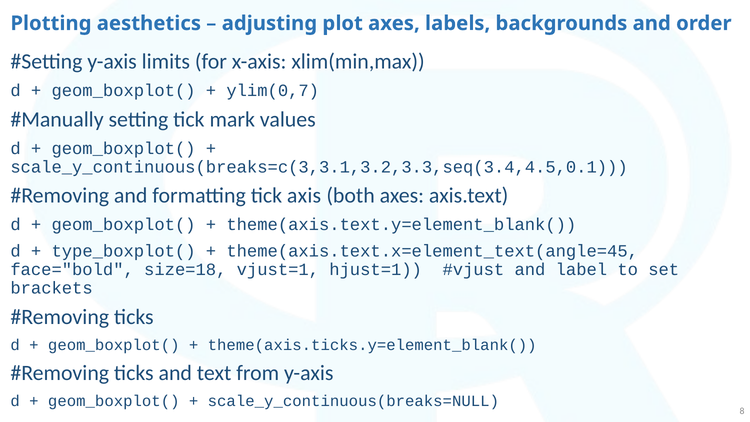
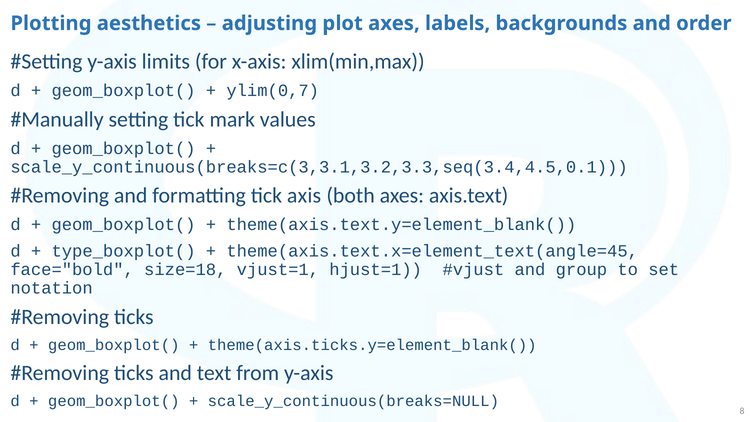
label: label -> group
brackets: brackets -> notation
